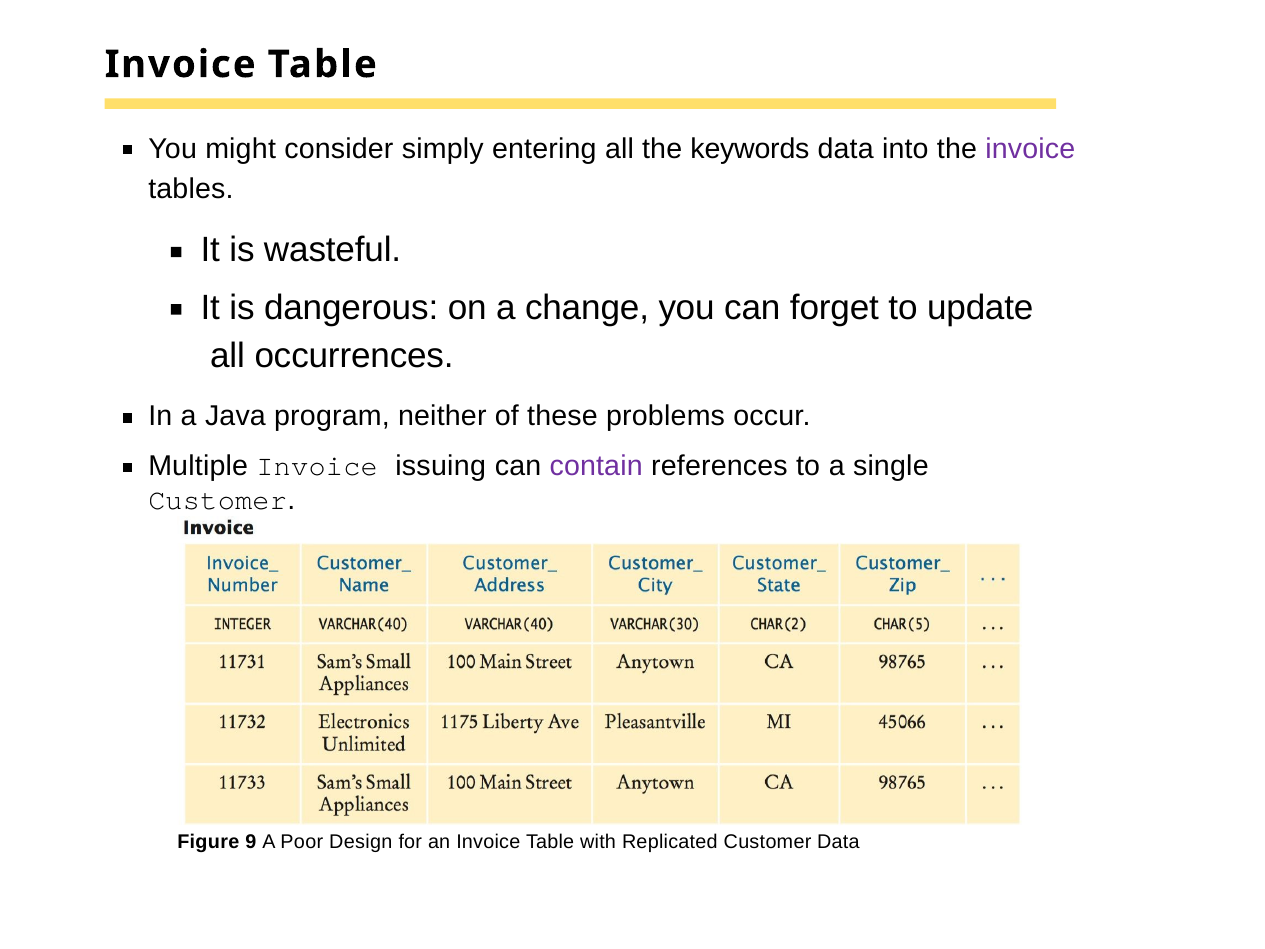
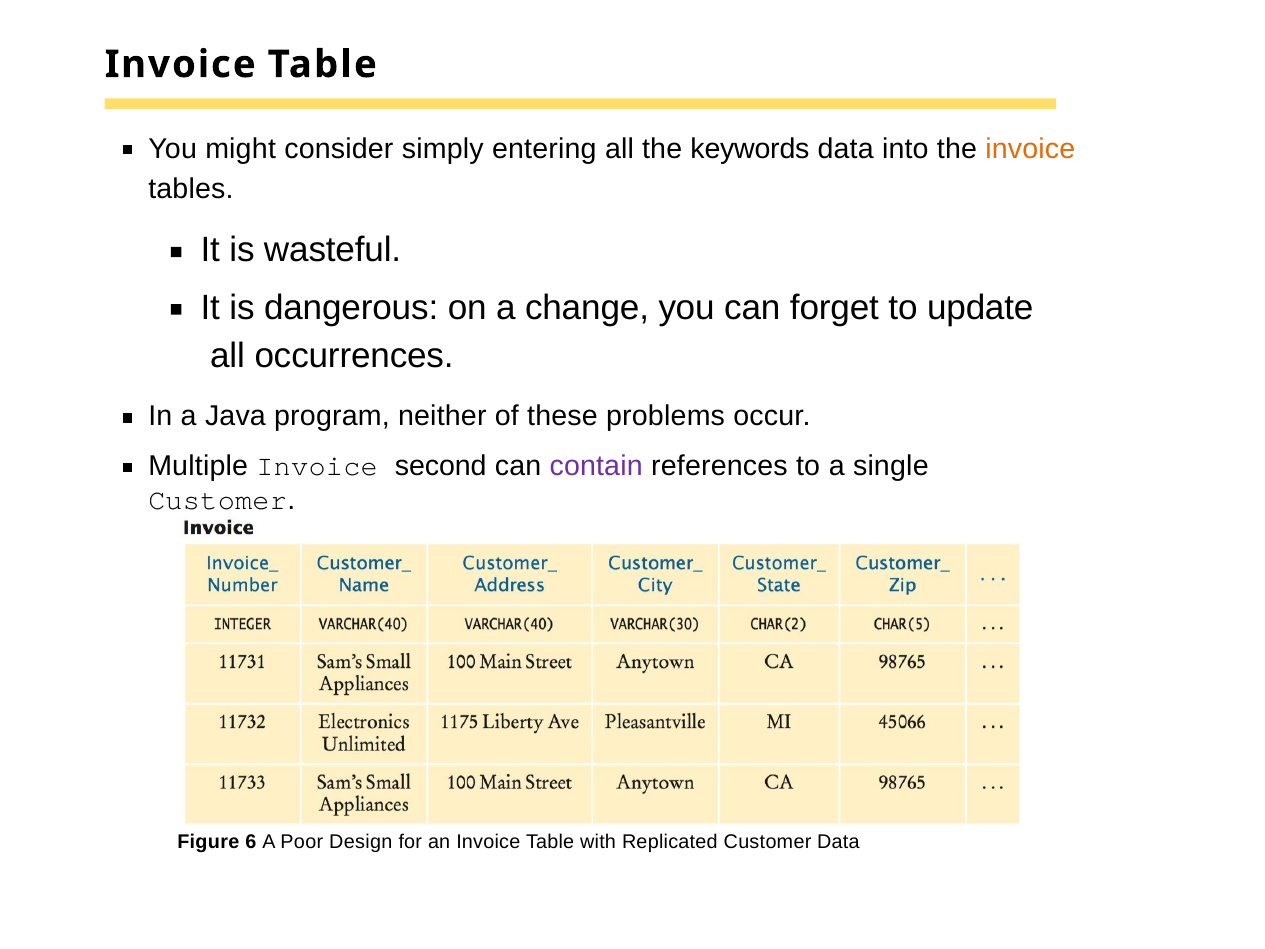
invoice at (1030, 149) colour: purple -> orange
issuing: issuing -> second
9: 9 -> 6
